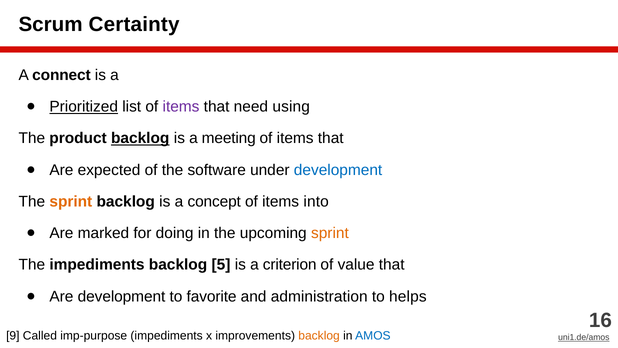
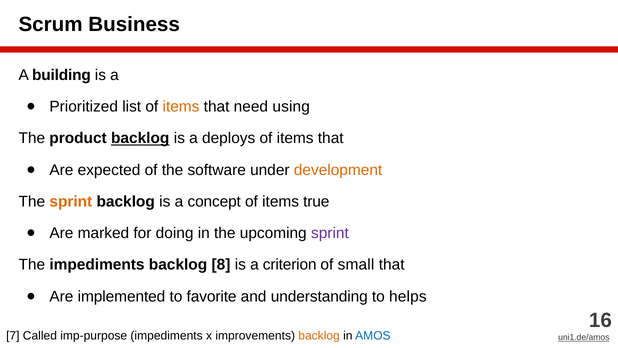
Certainty: Certainty -> Business
connect: connect -> building
Prioritized underline: present -> none
items at (181, 107) colour: purple -> orange
meeting: meeting -> deploys
development at (338, 170) colour: blue -> orange
into: into -> true
sprint at (330, 233) colour: orange -> purple
5: 5 -> 8
value: value -> small
Are development: development -> implemented
administration: administration -> understanding
9: 9 -> 7
